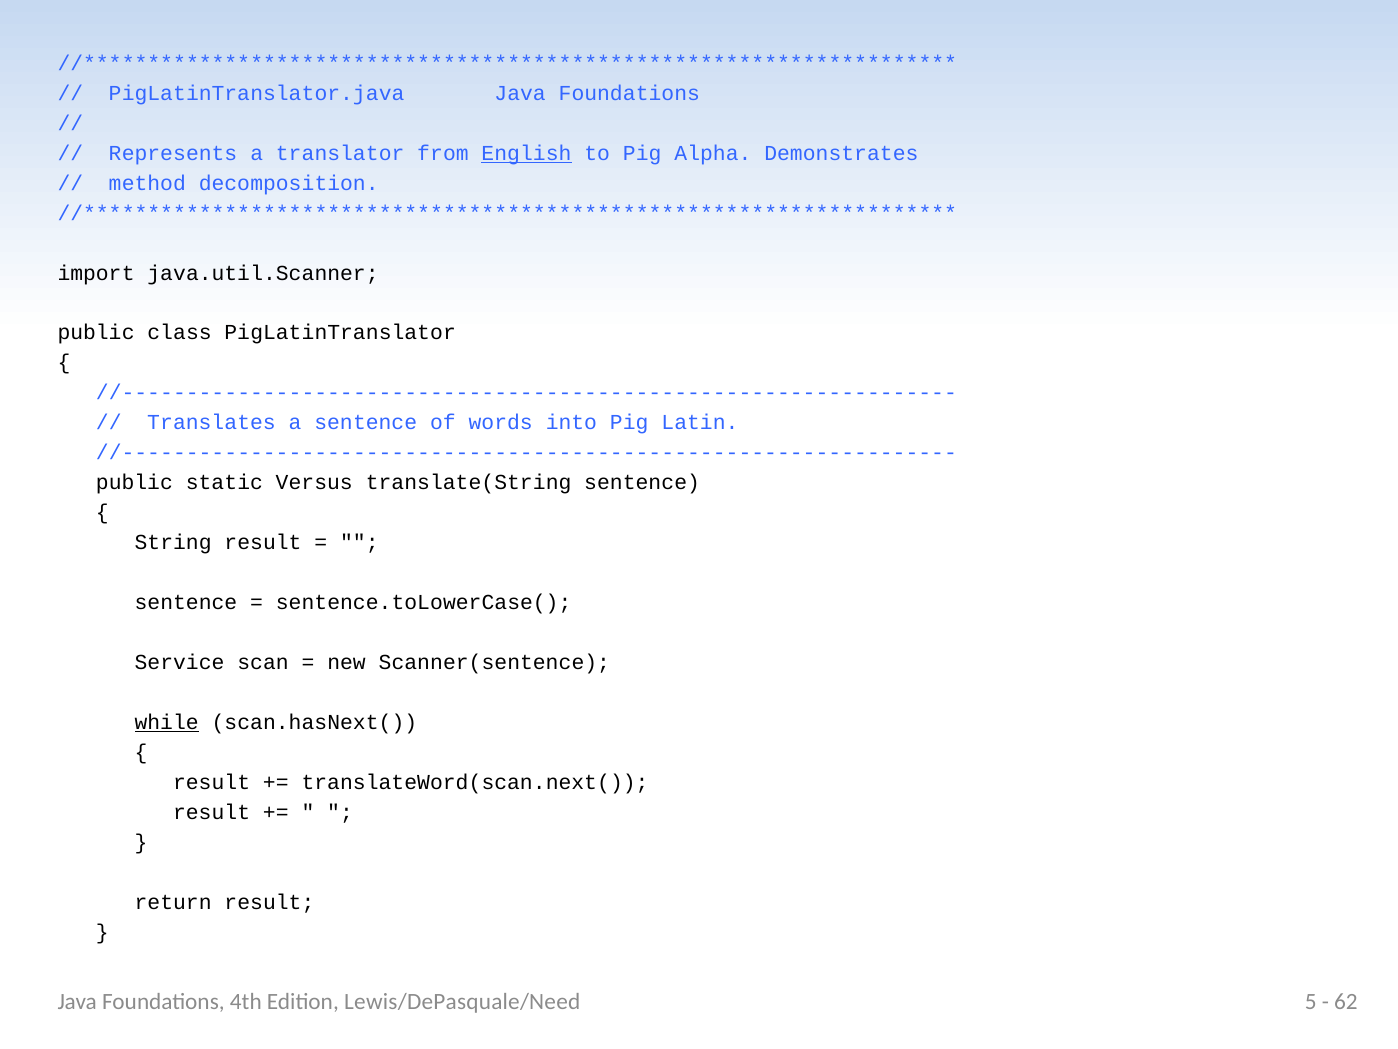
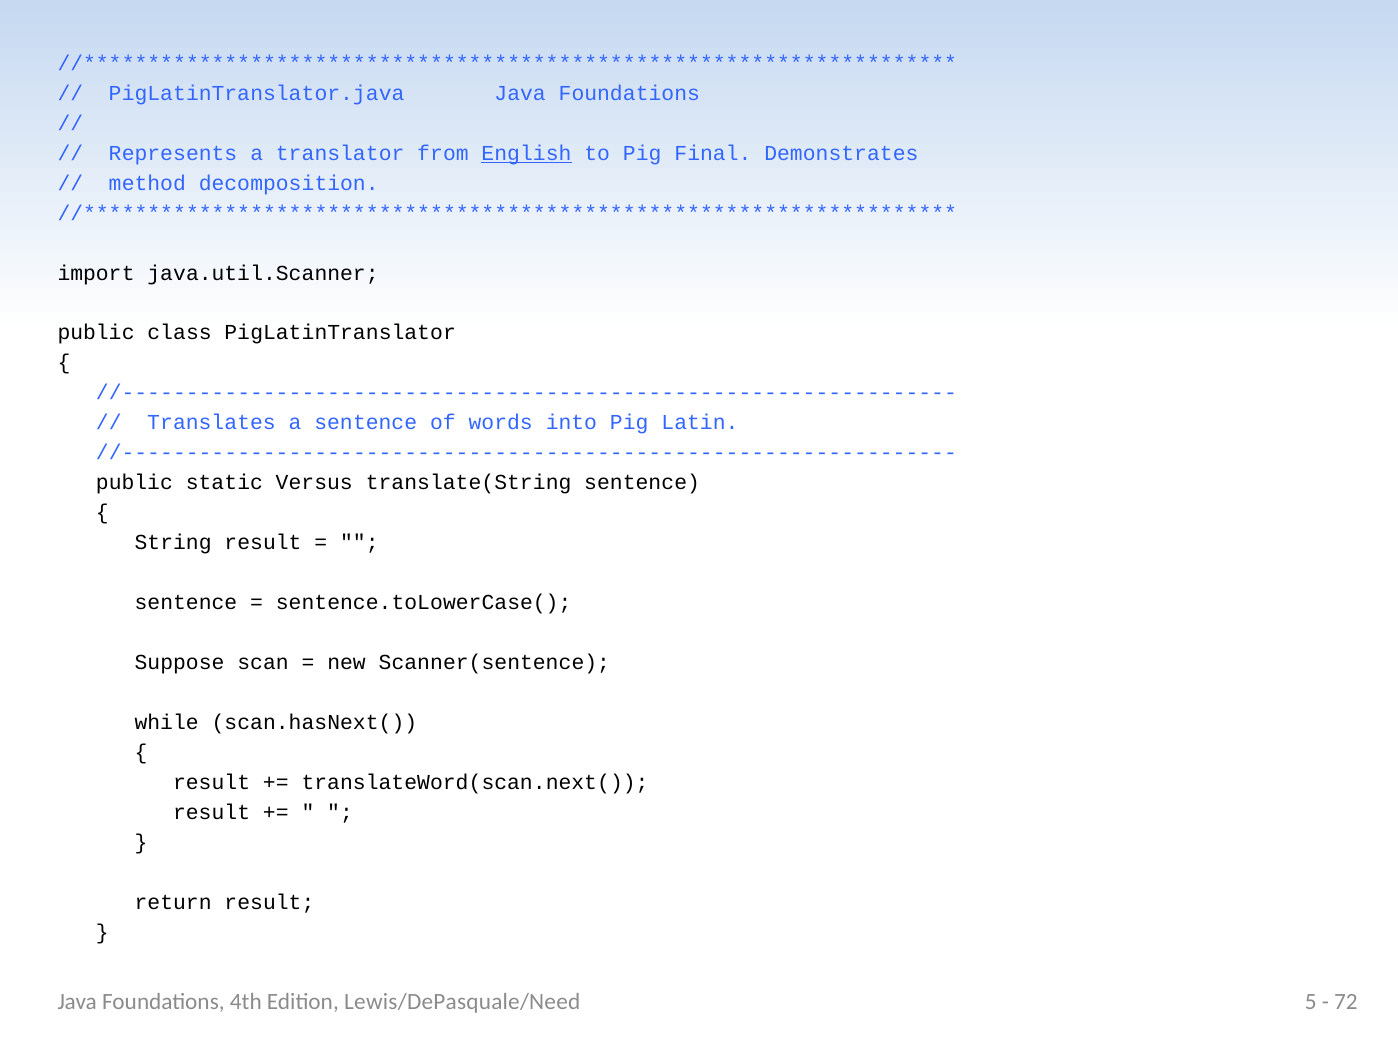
Alpha: Alpha -> Final
Service: Service -> Suppose
while underline: present -> none
62: 62 -> 72
